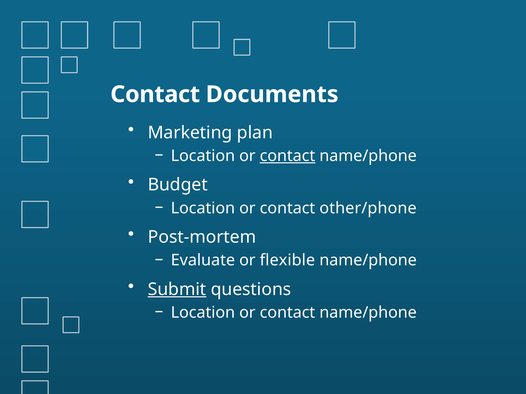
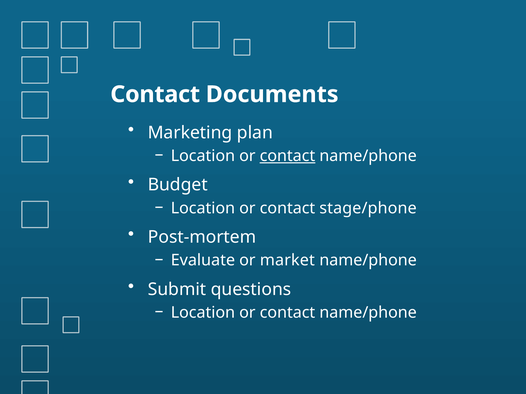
other/phone: other/phone -> stage/phone
flexible: flexible -> market
Submit underline: present -> none
